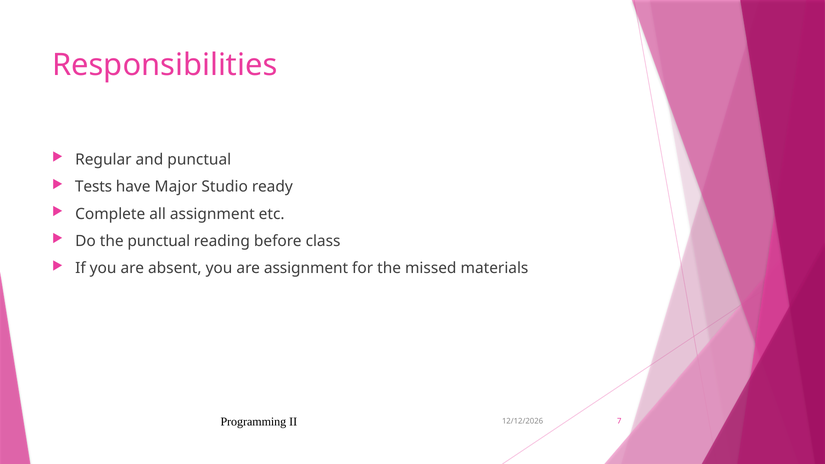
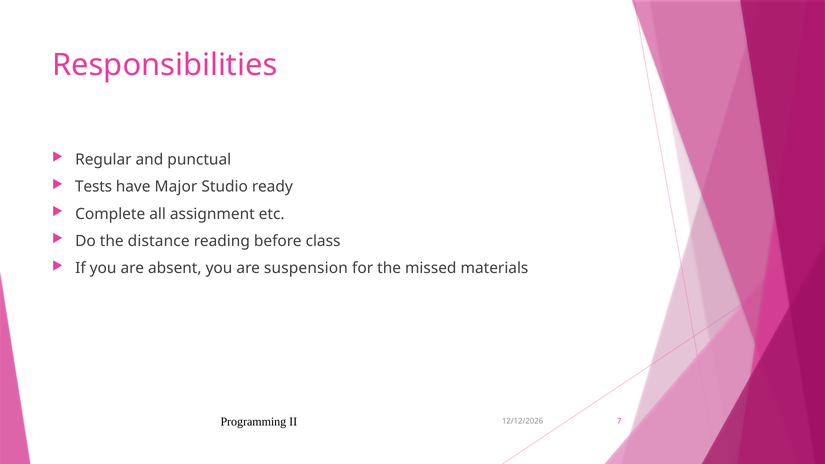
the punctual: punctual -> distance
are assignment: assignment -> suspension
